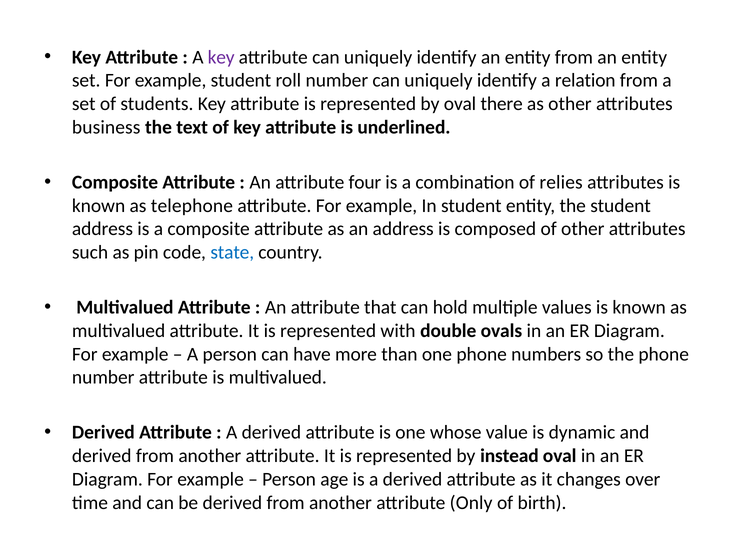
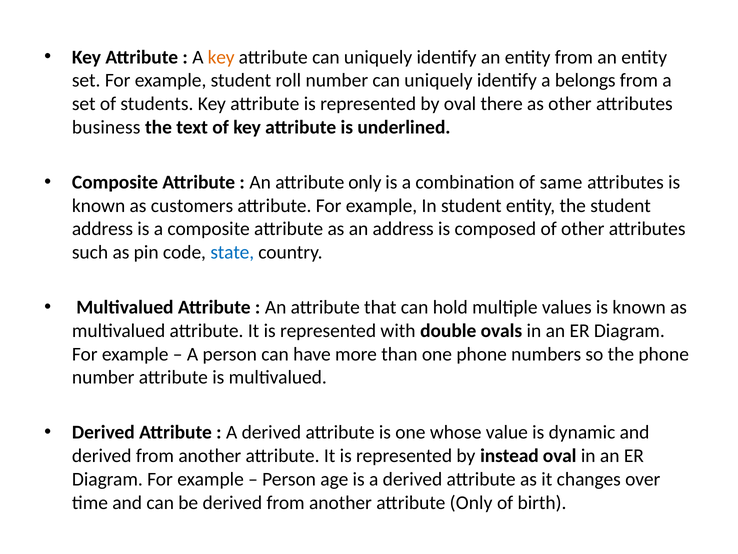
key at (221, 57) colour: purple -> orange
relation: relation -> belongs
An attribute four: four -> only
relies: relies -> same
telephone: telephone -> customers
